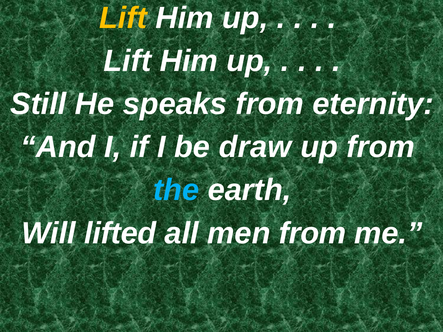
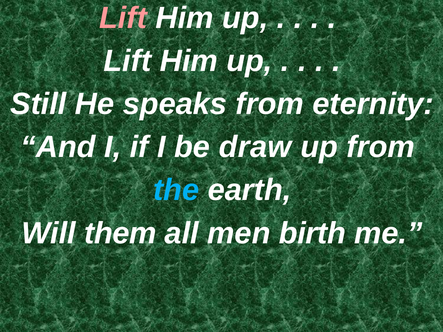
Lift at (123, 18) colour: yellow -> pink
lifted: lifted -> them
men from: from -> birth
